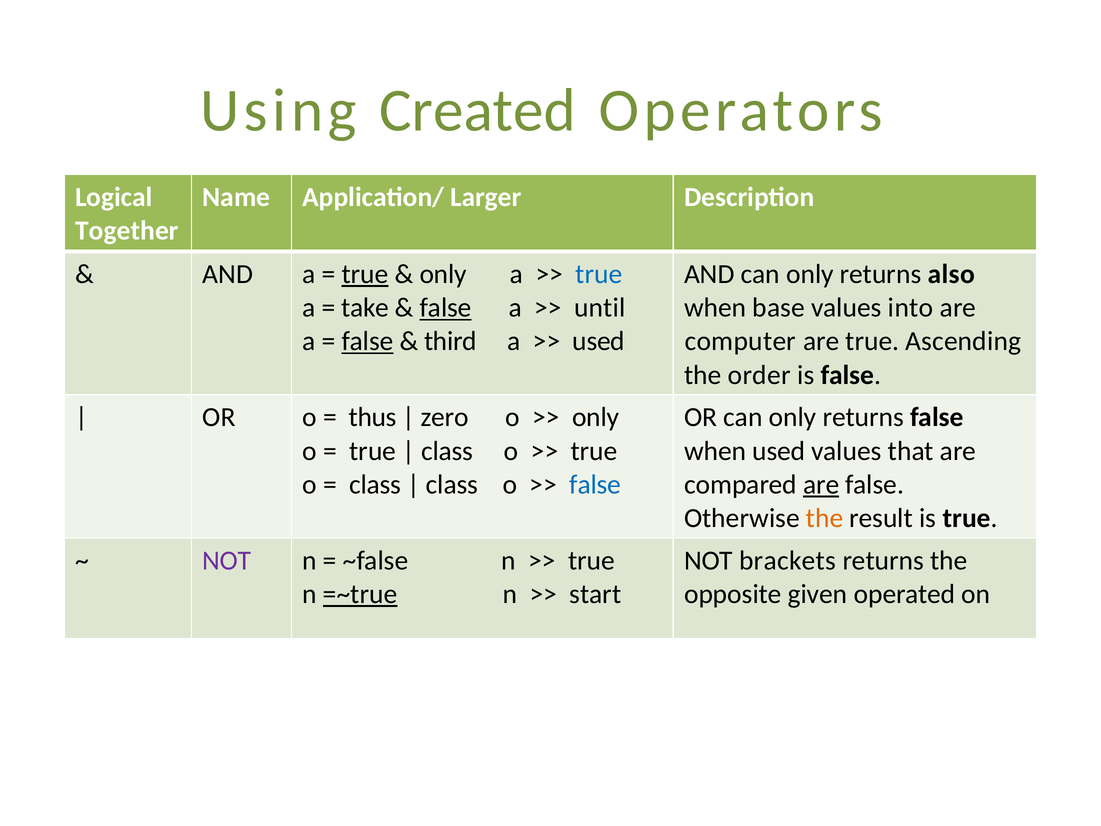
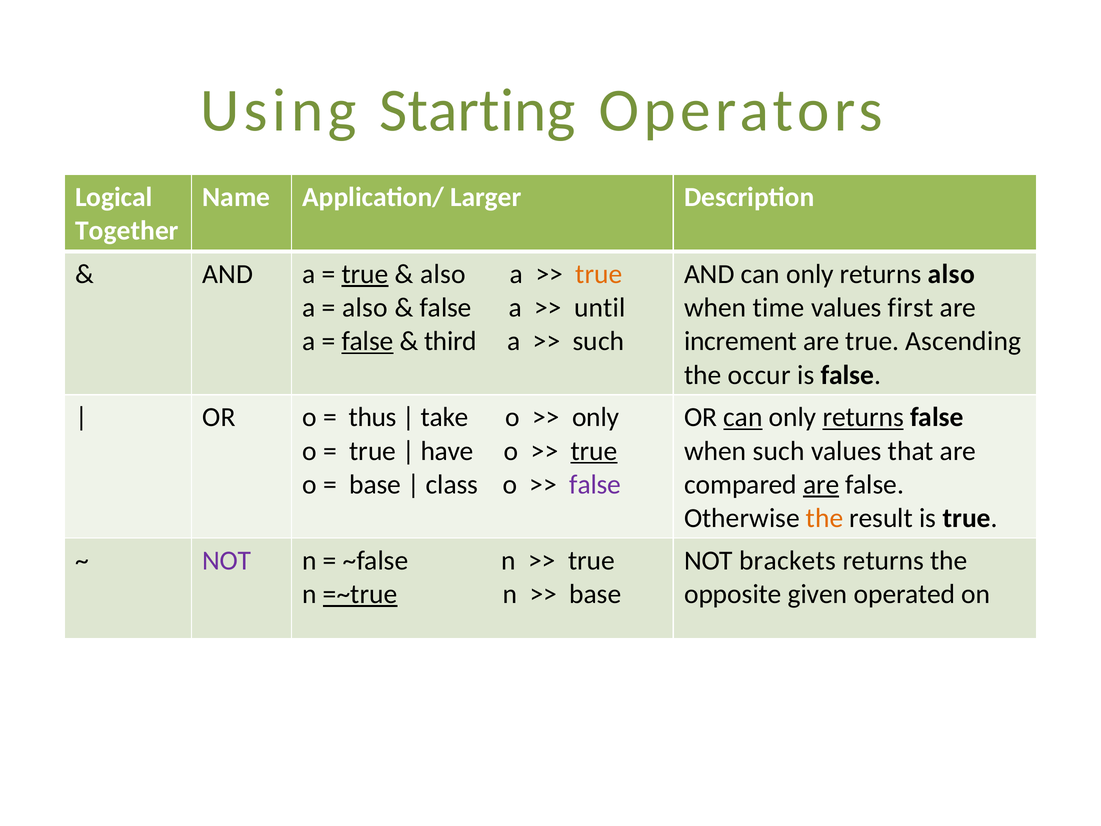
Created: Created -> Starting
only at (443, 274): only -> also
true at (599, 274) colour: blue -> orange
take at (365, 308): take -> also
false at (446, 308) underline: present -> none
base: base -> time
into: into -> first
used at (599, 341): used -> such
computer: computer -> increment
order: order -> occur
zero: zero -> take
can at (743, 417) underline: none -> present
returns at (863, 417) underline: none -> present
class at (447, 451): class -> have
true at (594, 451) underline: none -> present
when used: used -> such
class at (375, 484): class -> base
false at (595, 484) colour: blue -> purple
start at (595, 594): start -> base
